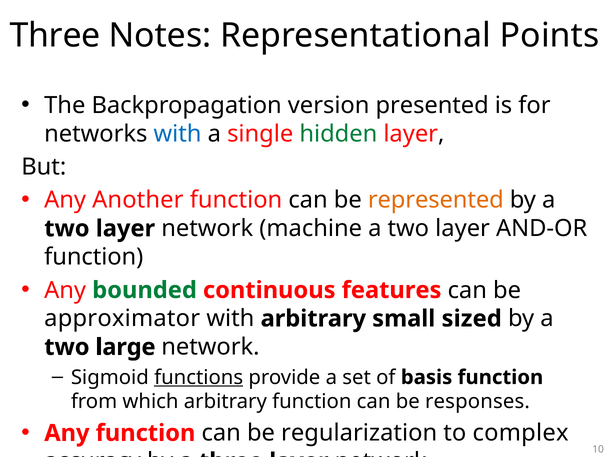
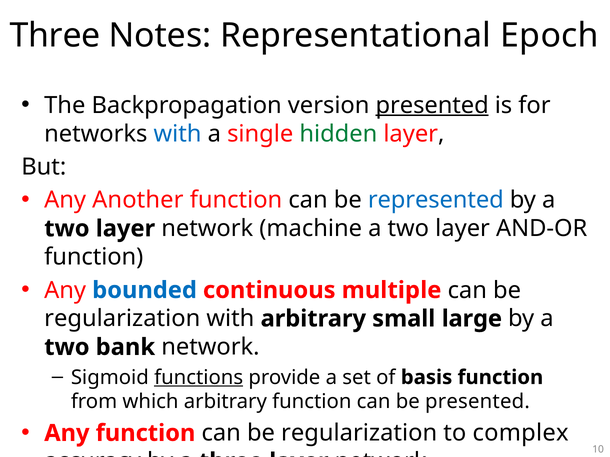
Points: Points -> Epoch
presented at (432, 105) underline: none -> present
represented colour: orange -> blue
bounded colour: green -> blue
features: features -> multiple
approximator at (122, 319): approximator -> regularization
sized: sized -> large
large: large -> bank
be responses: responses -> presented
